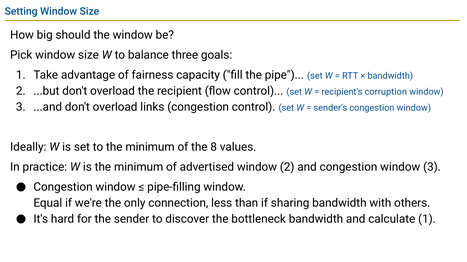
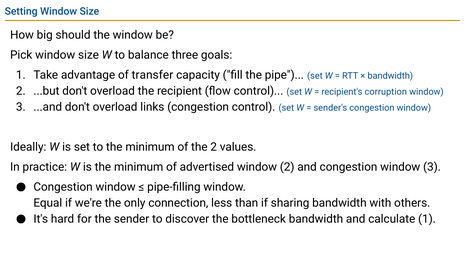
fairness: fairness -> transfer
the 8: 8 -> 2
